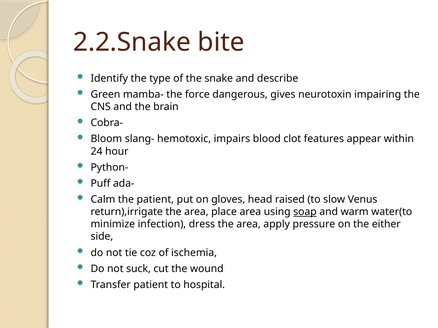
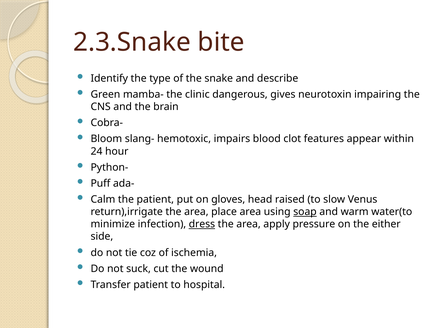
2.2.Snake: 2.2.Snake -> 2.3.Snake
force: force -> clinic
dress underline: none -> present
